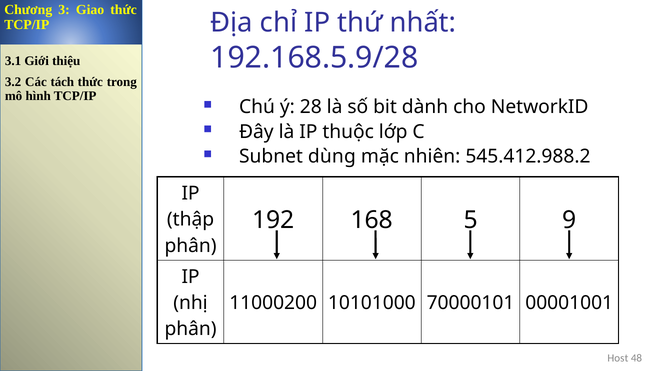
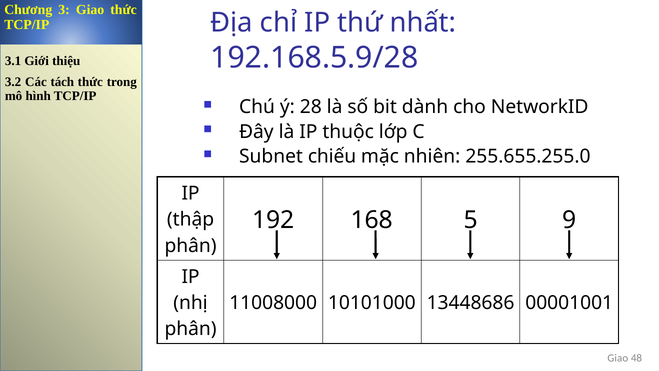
dùng: dùng -> chiếu
545.412.988.2: 545.412.988.2 -> 255.655.255.0
11000200: 11000200 -> 11008000
70000101: 70000101 -> 13448686
Host at (618, 358): Host -> Giao
